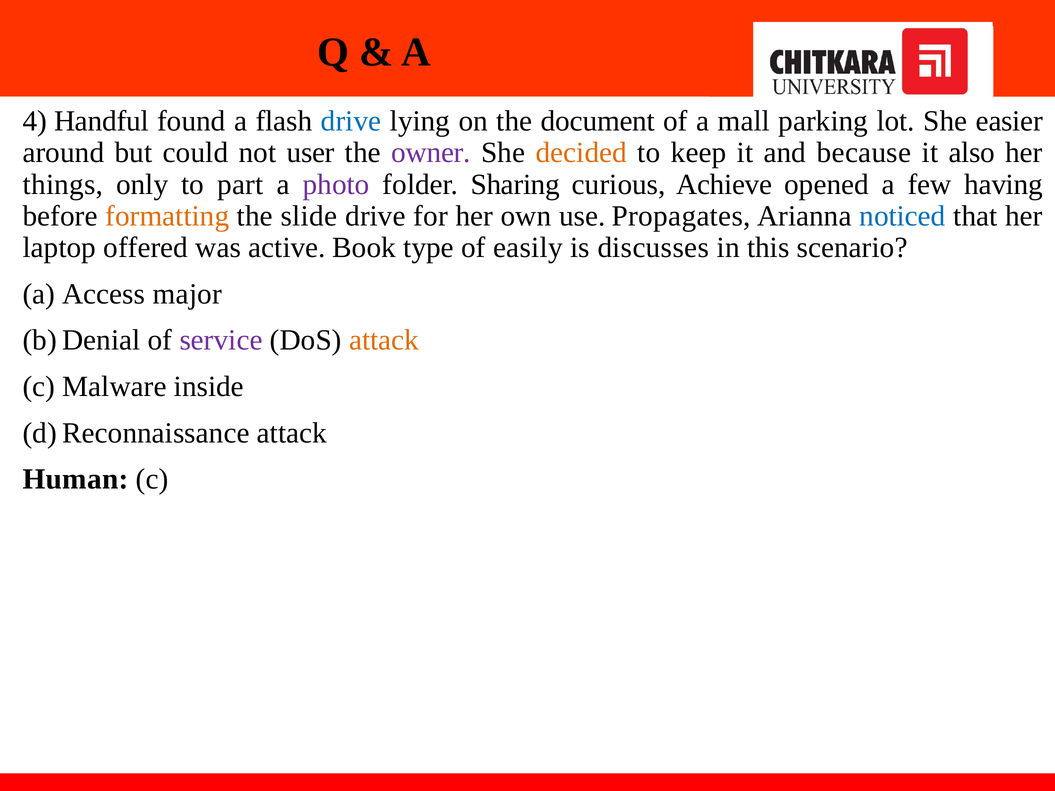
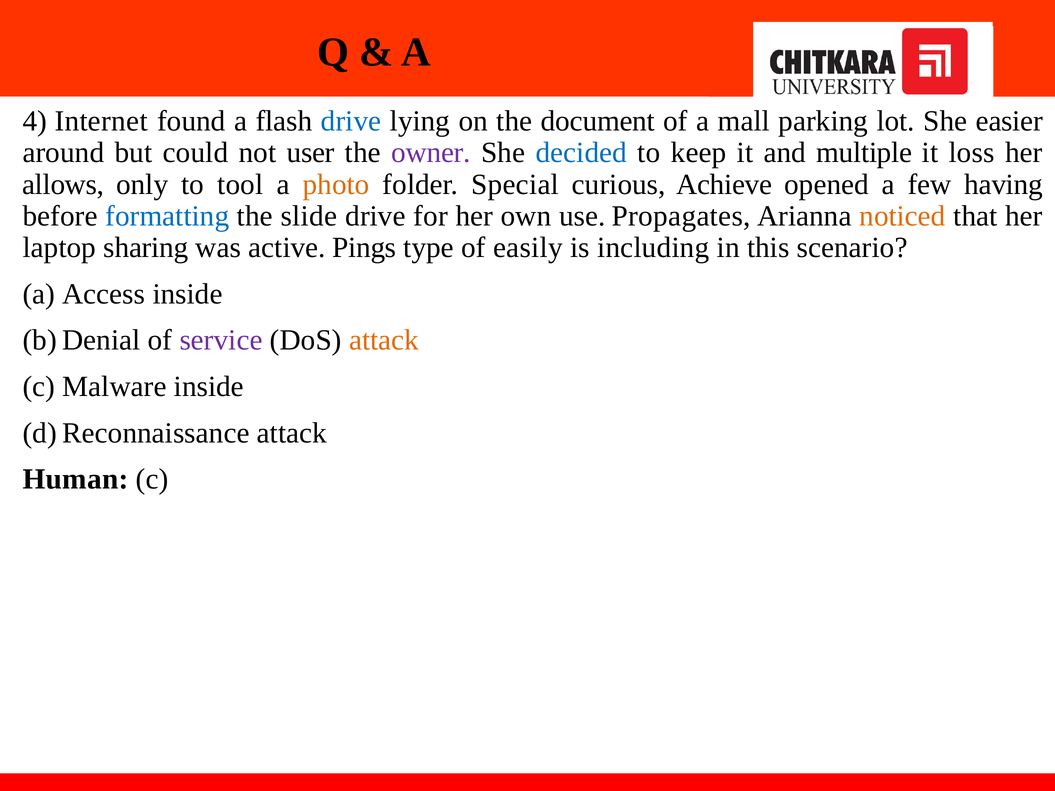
Handful: Handful -> Internet
decided colour: orange -> blue
because: because -> multiple
also: also -> loss
things: things -> allows
part: part -> tool
photo colour: purple -> orange
Sharing: Sharing -> Special
formatting colour: orange -> blue
noticed colour: blue -> orange
offered: offered -> sharing
Book: Book -> Pings
discusses: discusses -> including
major at (187, 294): major -> inside
